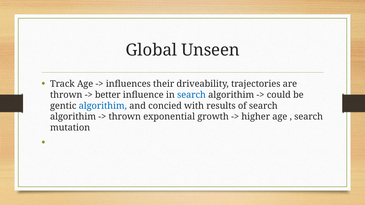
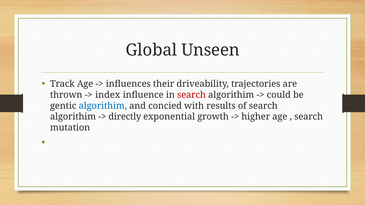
better: better -> index
search at (191, 95) colour: blue -> red
thrown at (125, 117): thrown -> directly
